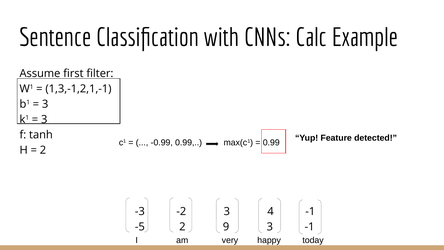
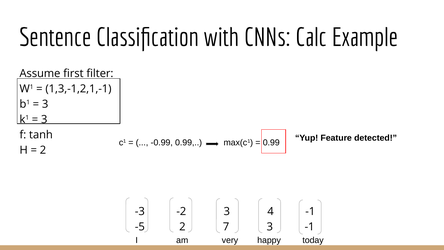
9: 9 -> 7
